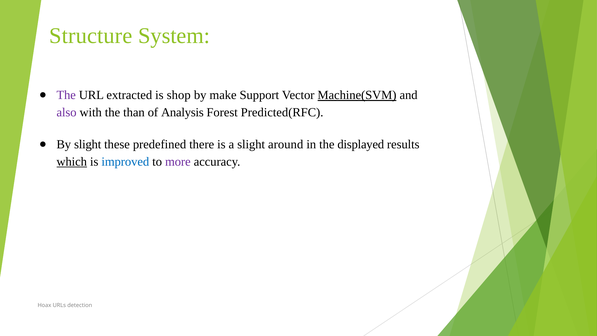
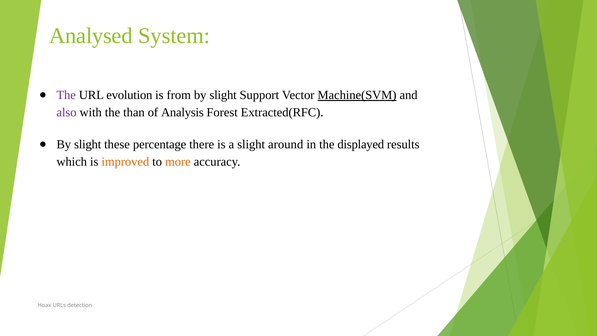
Structure: Structure -> Analysed
extracted: extracted -> evolution
shop: shop -> from
make at (223, 95): make -> slight
Predicted(RFC: Predicted(RFC -> Extracted(RFC
predefined: predefined -> percentage
which underline: present -> none
improved colour: blue -> orange
more colour: purple -> orange
